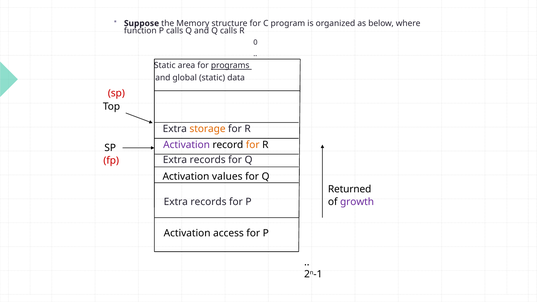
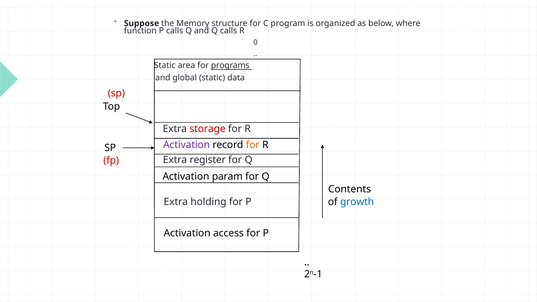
storage colour: orange -> red
records at (208, 160): records -> register
values: values -> param
Returned: Returned -> Contents
records at (208, 202): records -> holding
growth colour: purple -> blue
